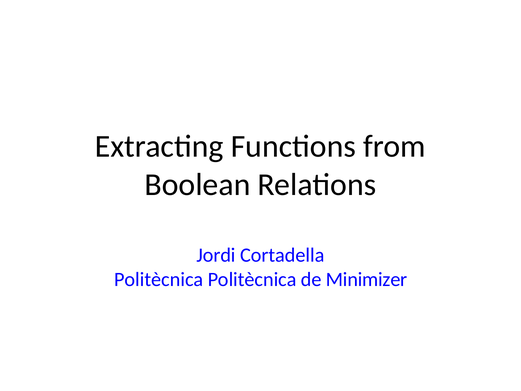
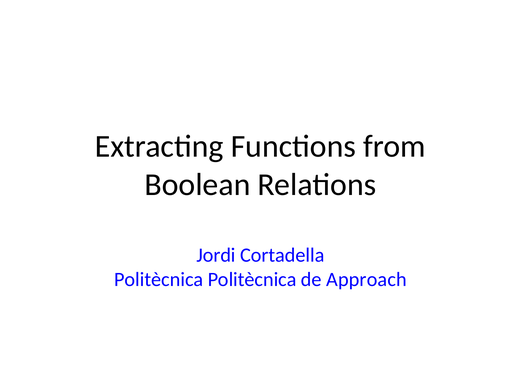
Minimizer: Minimizer -> Approach
